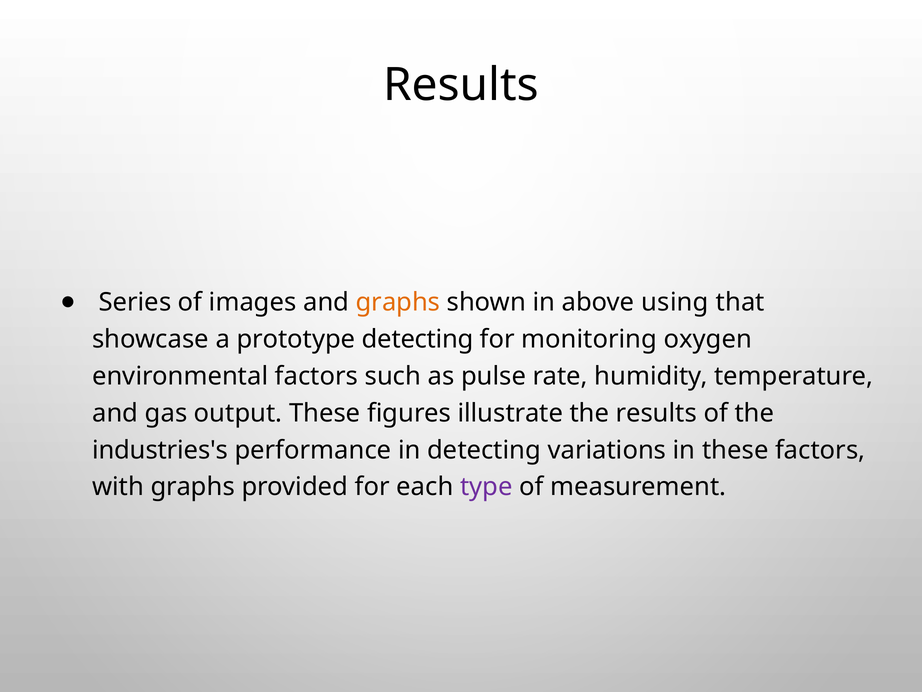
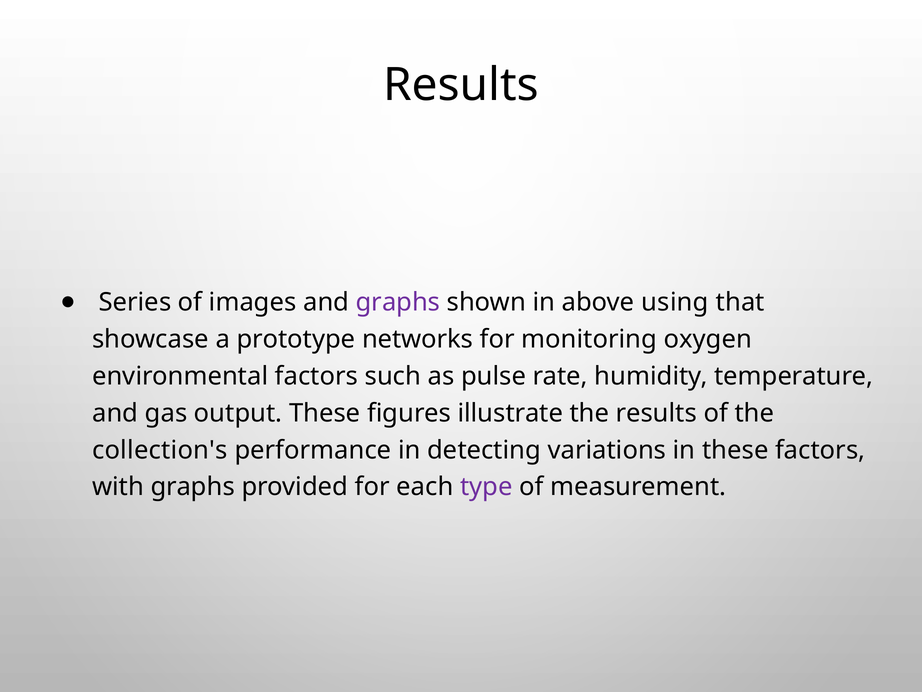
graphs at (398, 302) colour: orange -> purple
prototype detecting: detecting -> networks
industries's: industries's -> collection's
